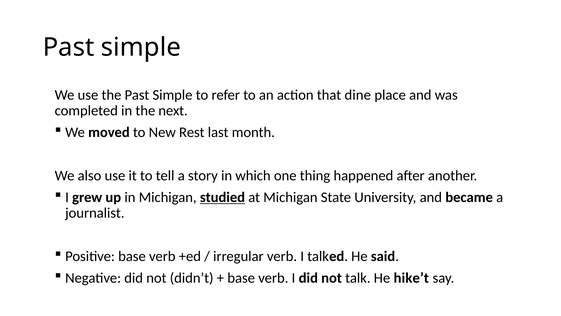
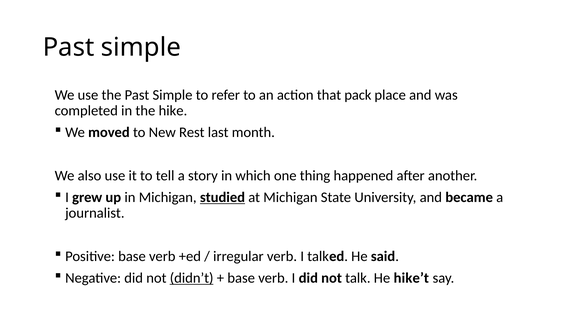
dine: dine -> pack
next: next -> hike
didn’t underline: none -> present
